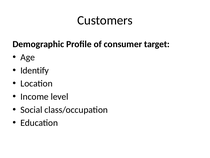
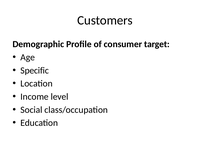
Identify: Identify -> Specific
